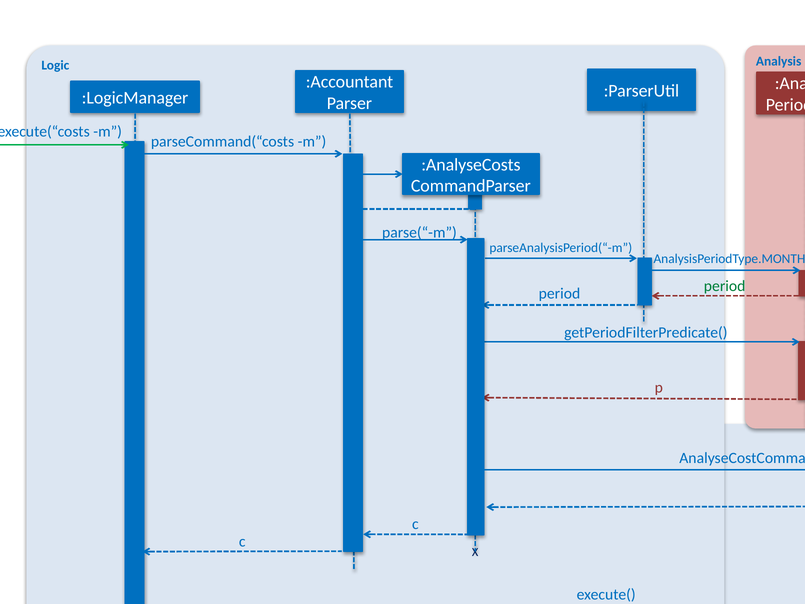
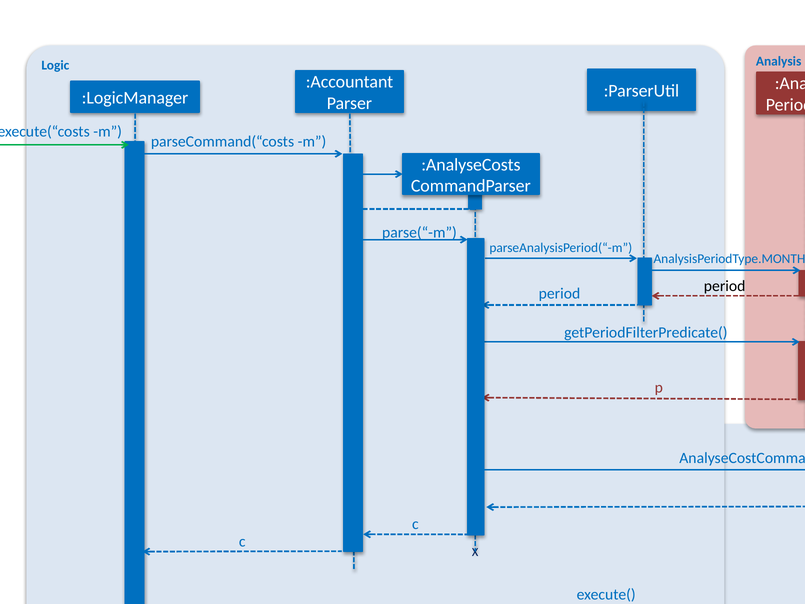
period at (725, 286) colour: green -> black
